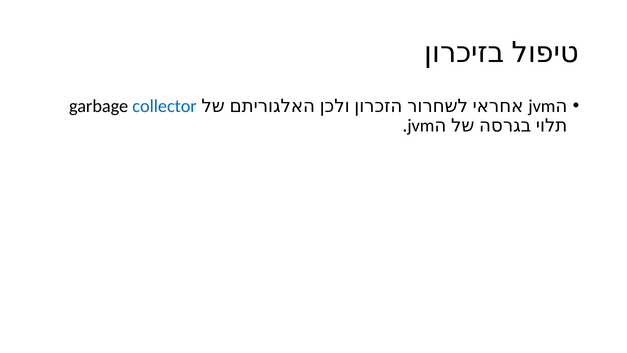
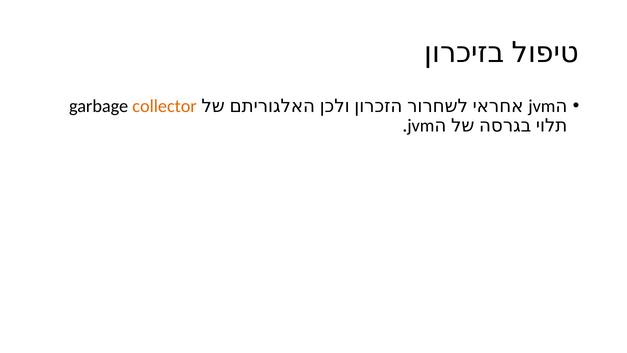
collector colour: blue -> orange
